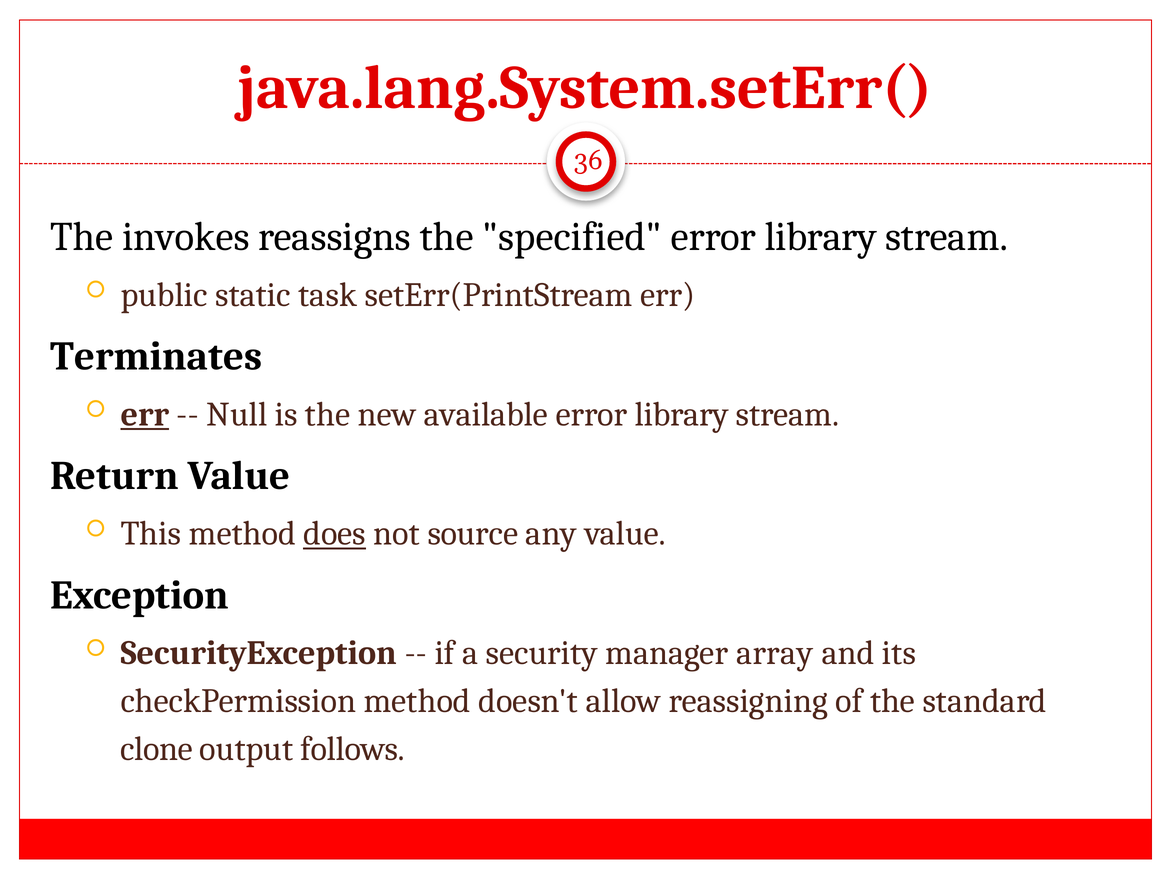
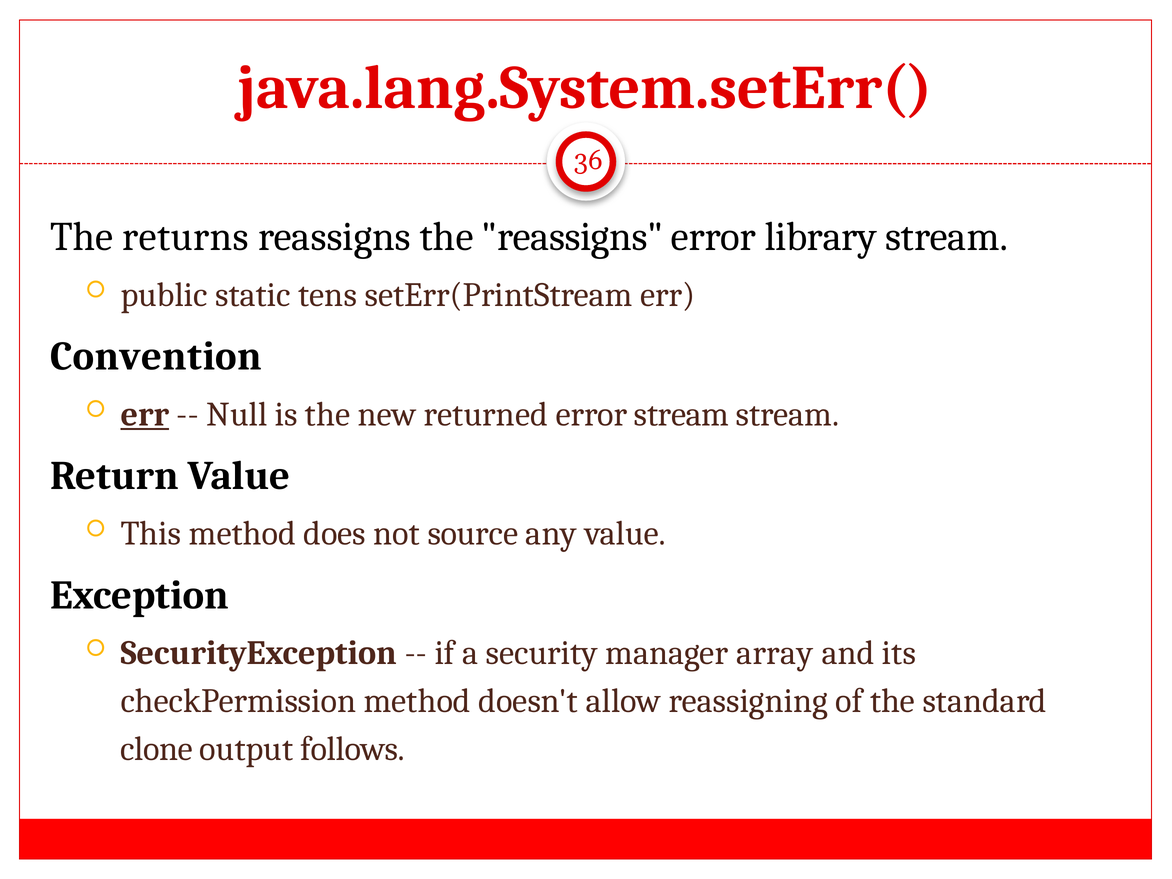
invokes: invokes -> returns
the specified: specified -> reassigns
task: task -> tens
Terminates: Terminates -> Convention
available: available -> returned
library at (682, 414): library -> stream
does underline: present -> none
